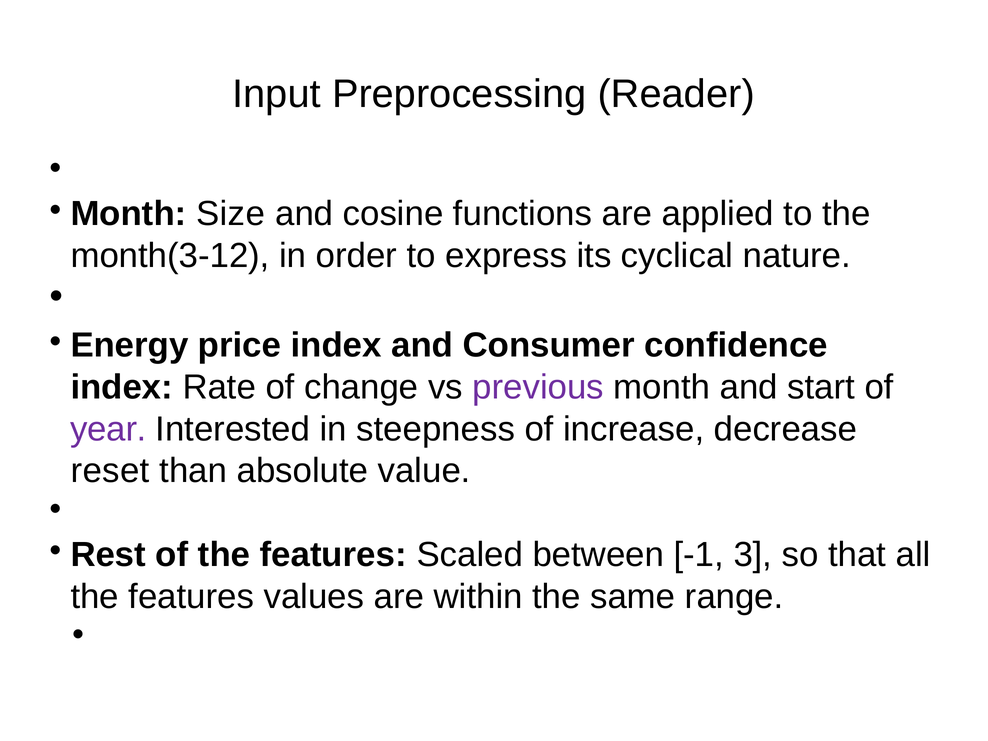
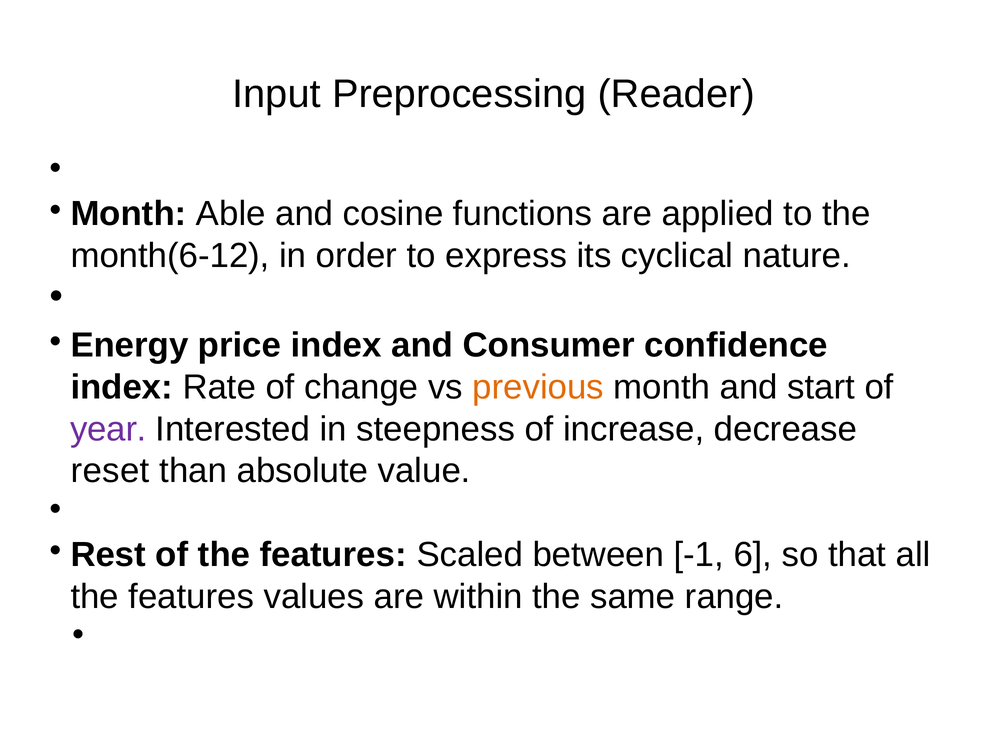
Size: Size -> Able
month(3-12: month(3-12 -> month(6-12
previous colour: purple -> orange
3: 3 -> 6
